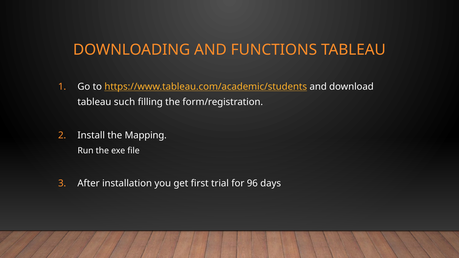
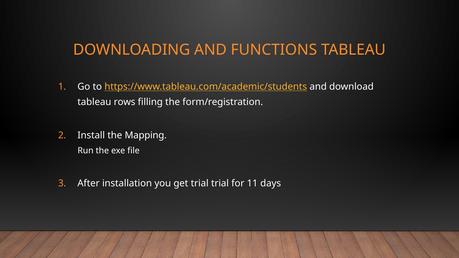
such: such -> rows
get first: first -> trial
96: 96 -> 11
